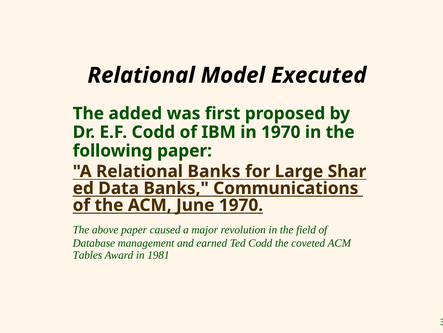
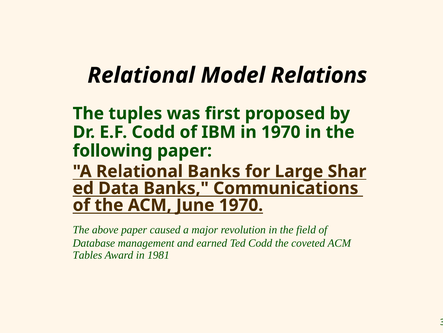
Executed: Executed -> Relations
added: added -> tuples
